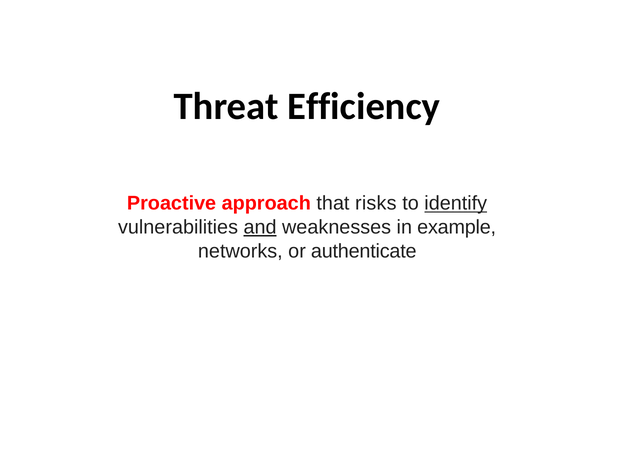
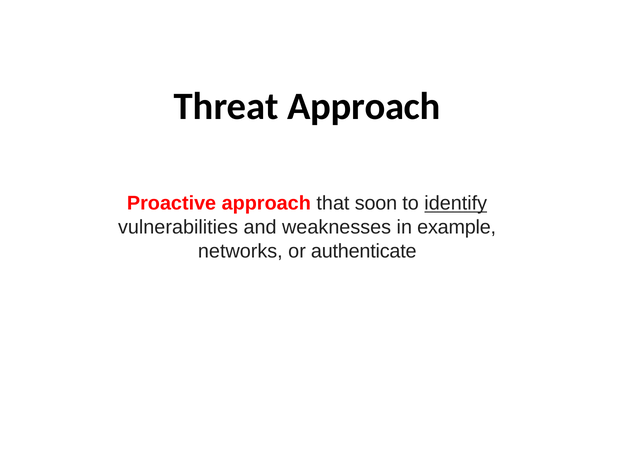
Threat Efficiency: Efficiency -> Approach
risks: risks -> soon
and underline: present -> none
